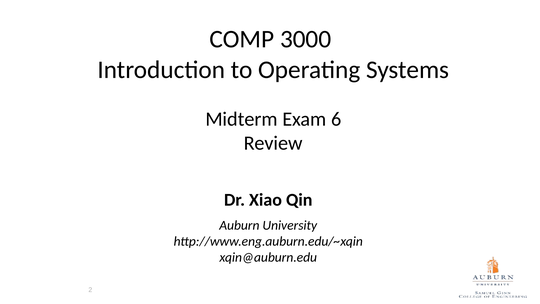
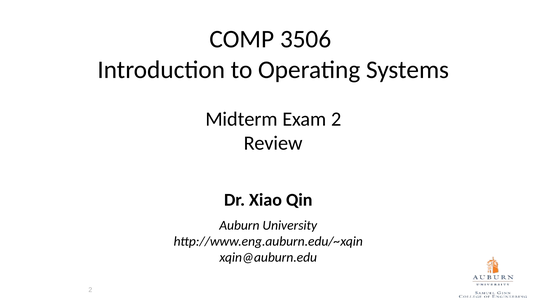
3000: 3000 -> 3506
Exam 6: 6 -> 2
